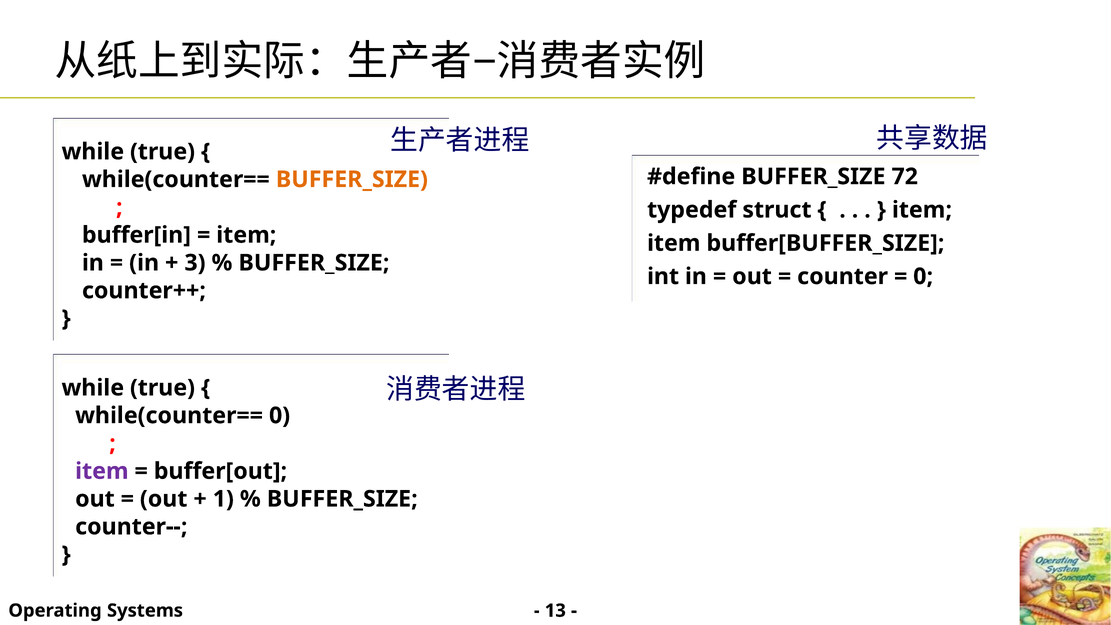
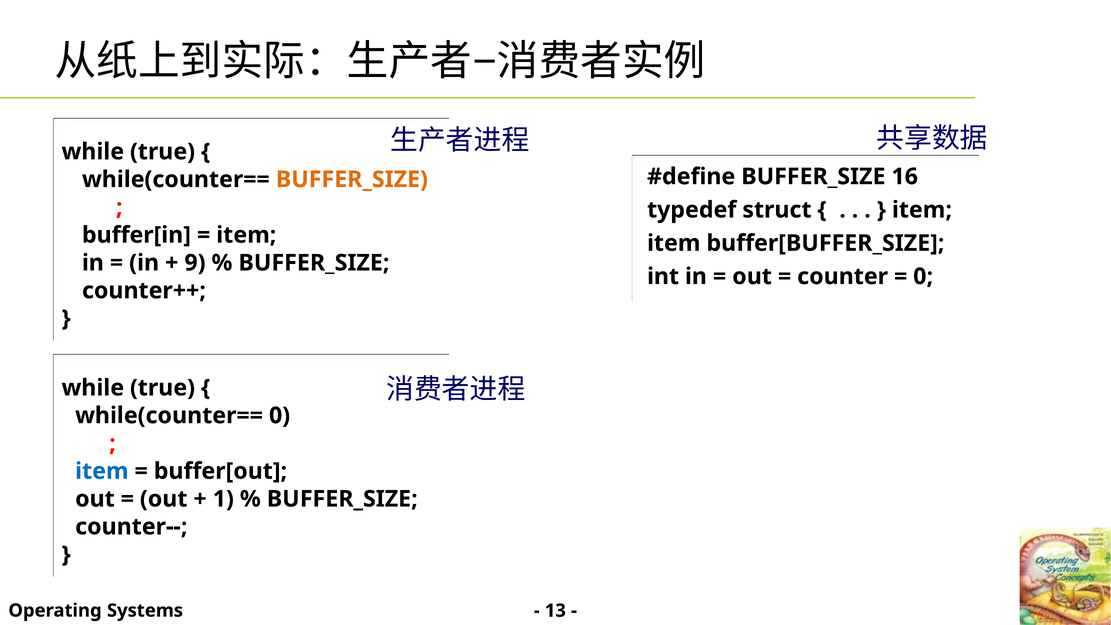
72: 72 -> 16
3: 3 -> 9
item at (102, 471) colour: purple -> blue
